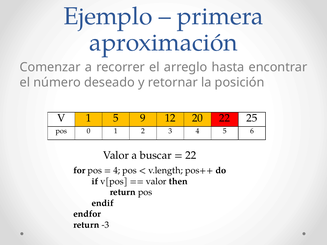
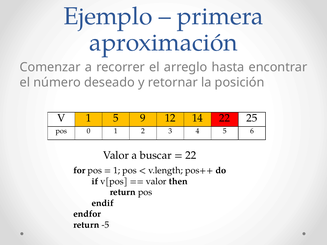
20: 20 -> 14
4 at (117, 171): 4 -> 1
-3: -3 -> -5
